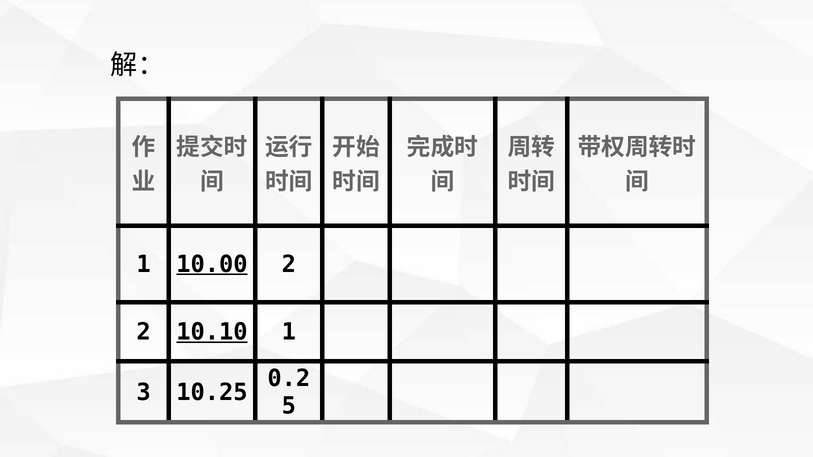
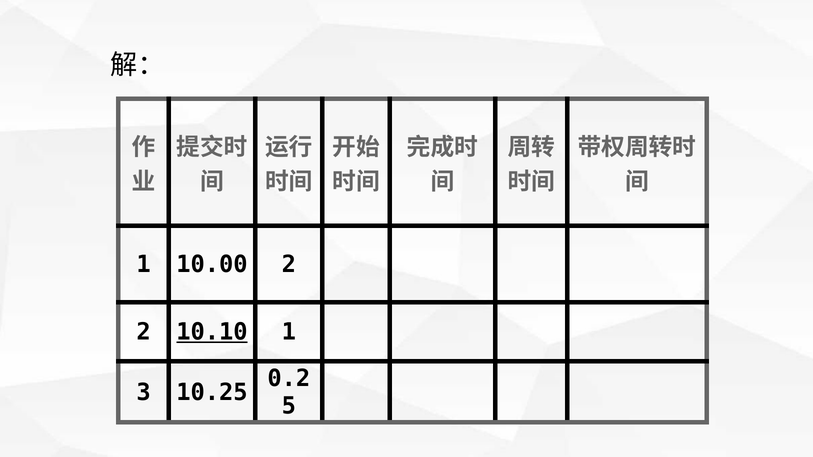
10.00 underline: present -> none
